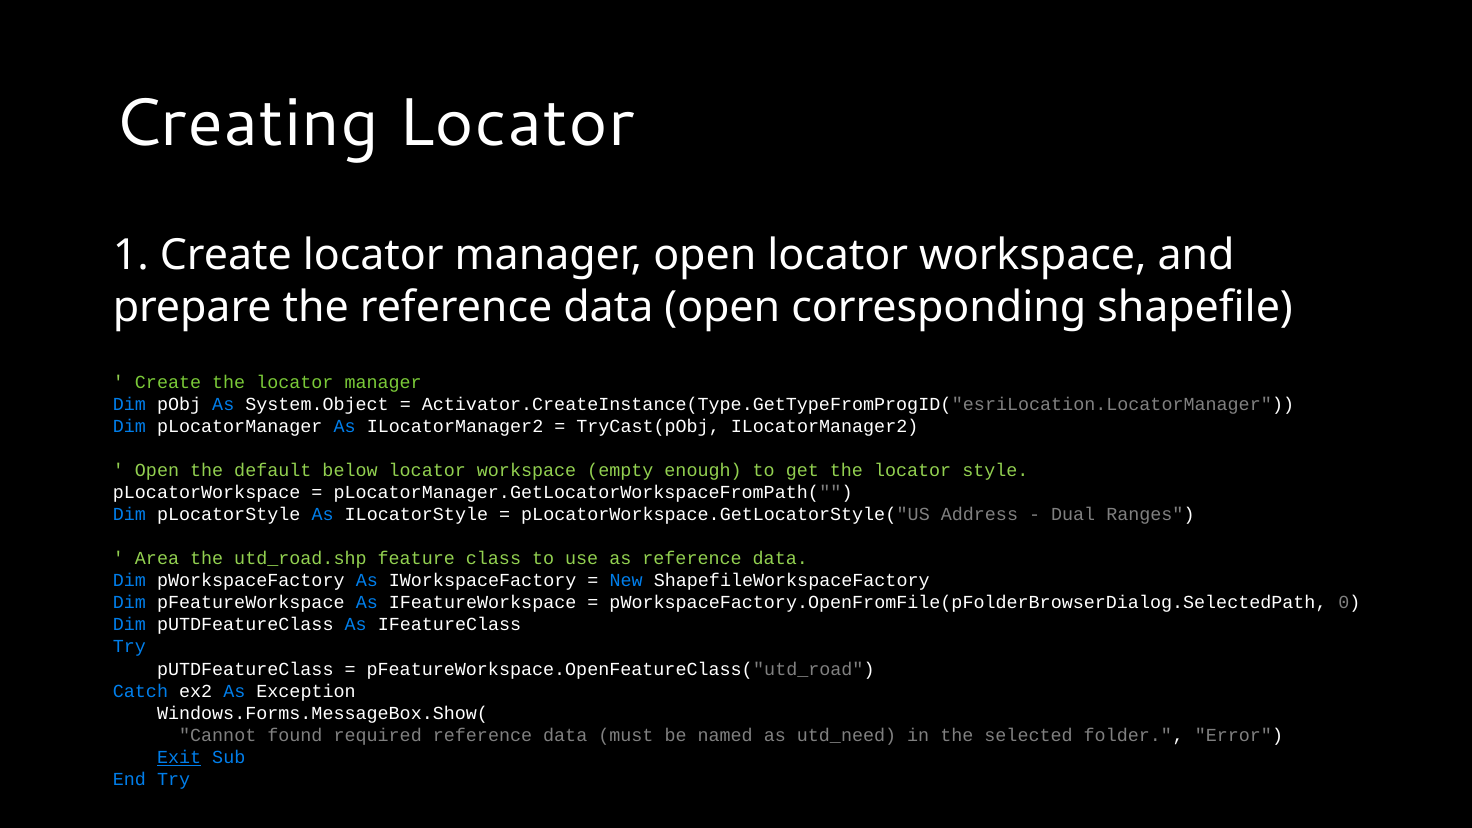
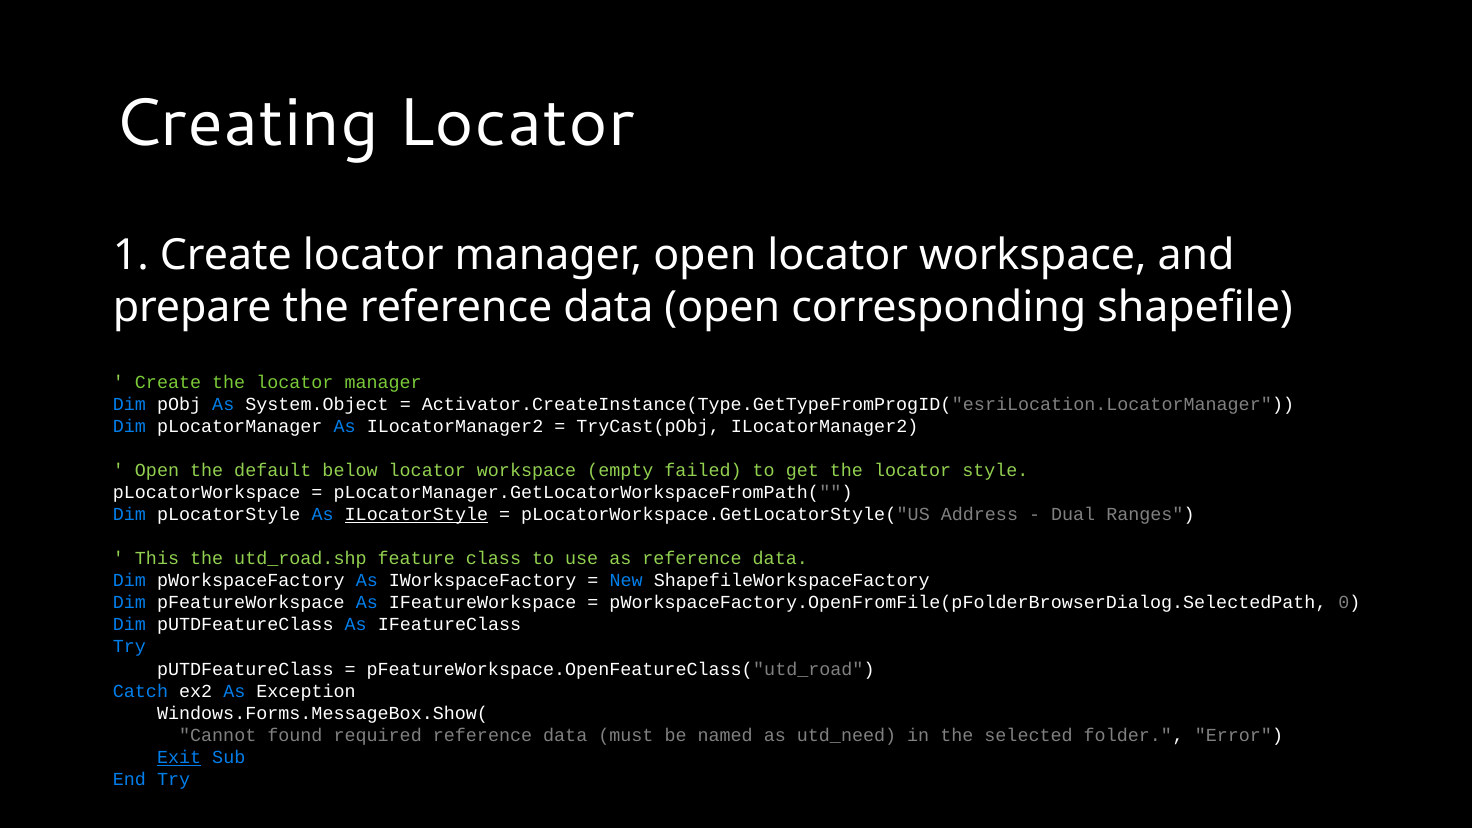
enough: enough -> failed
ILocatorStyle underline: none -> present
Area: Area -> This
